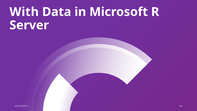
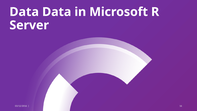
With at (24, 12): With -> Data
